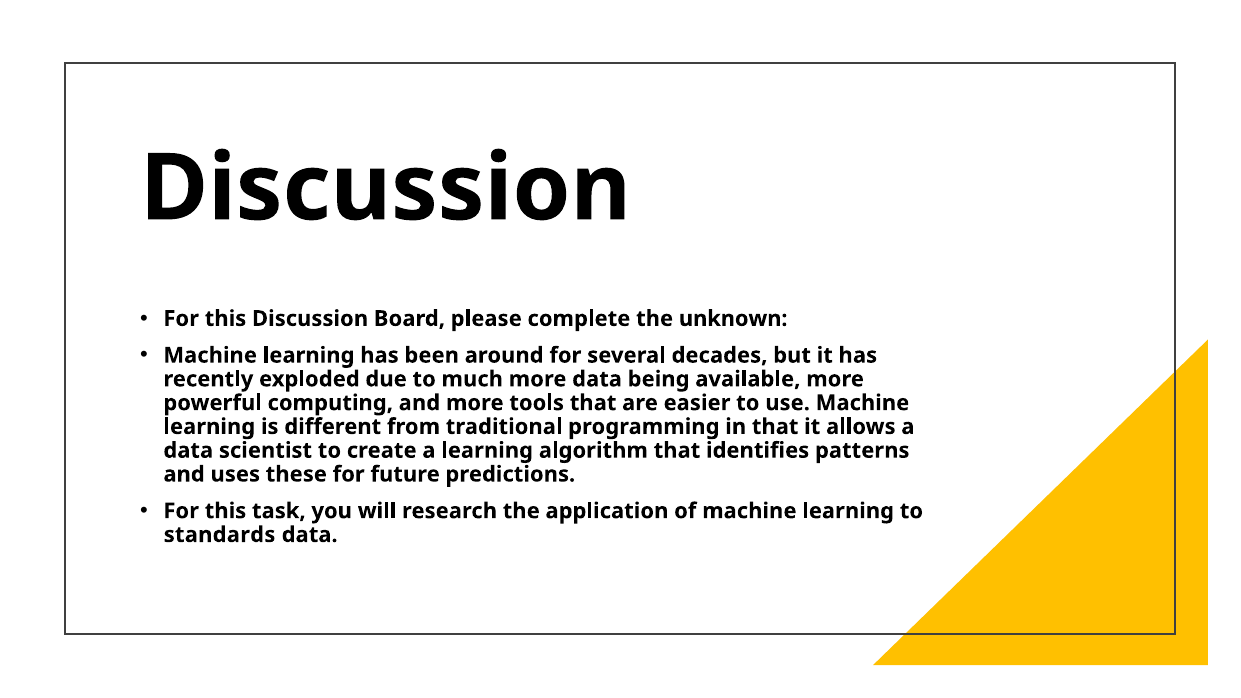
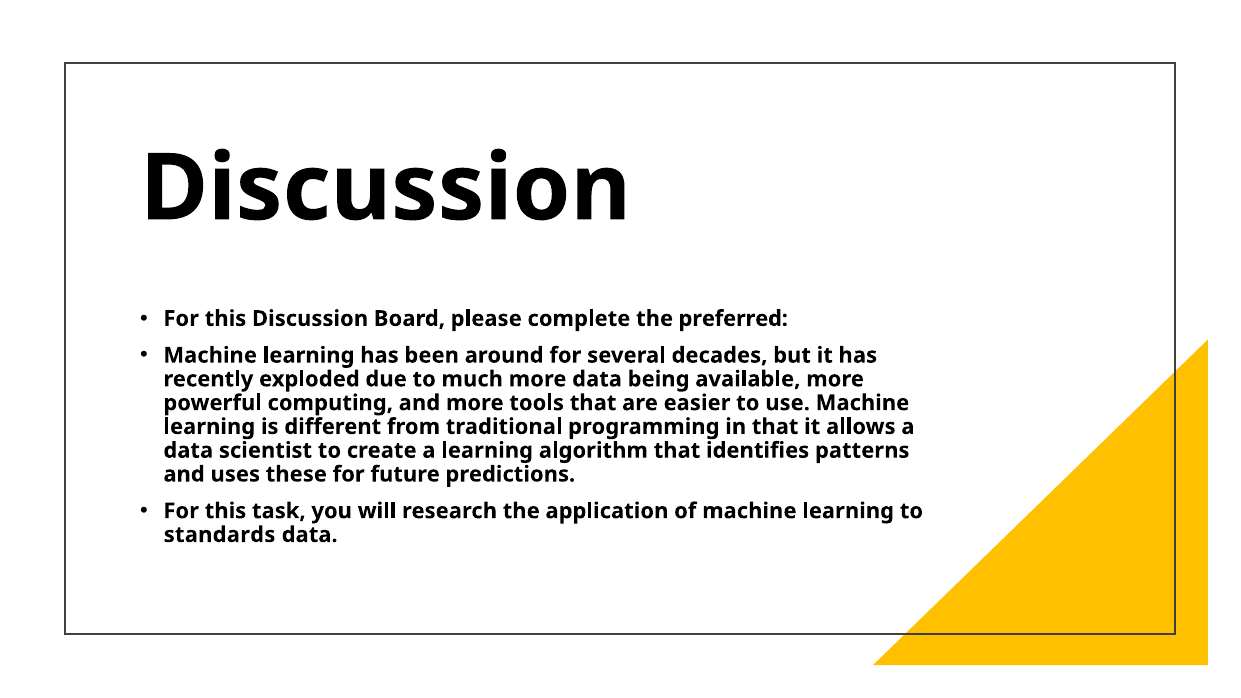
unknown: unknown -> preferred
